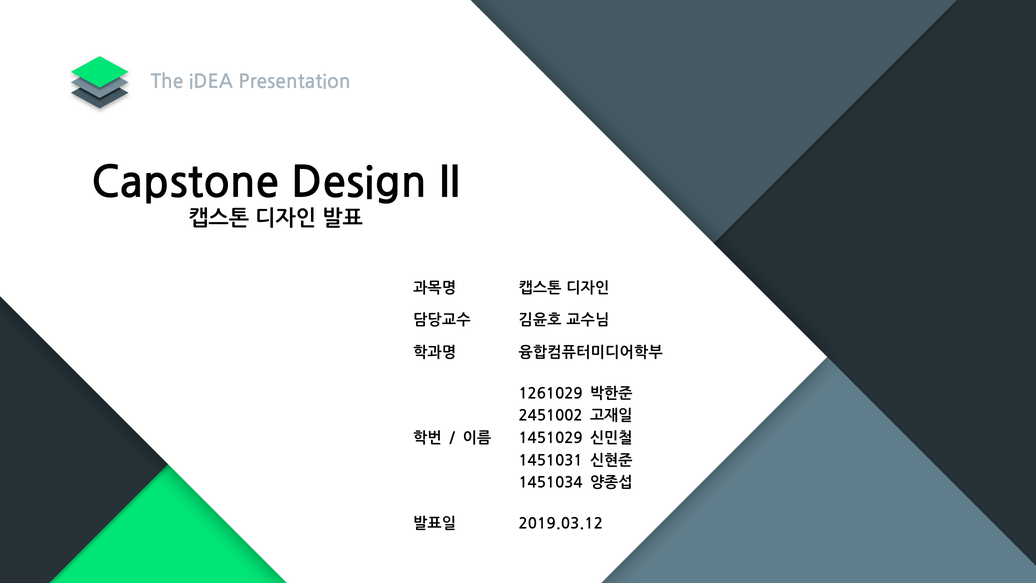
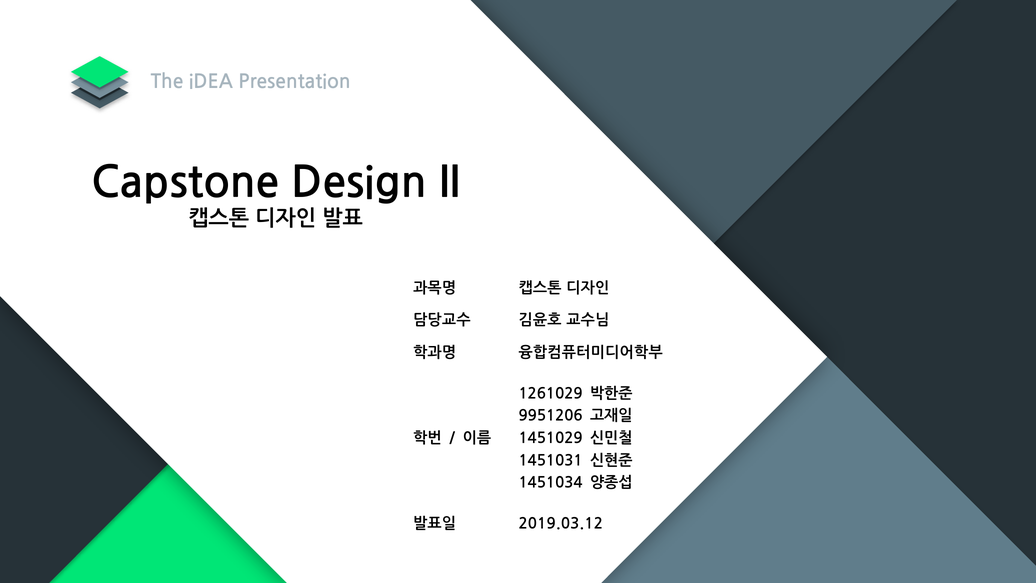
2451002: 2451002 -> 9951206
